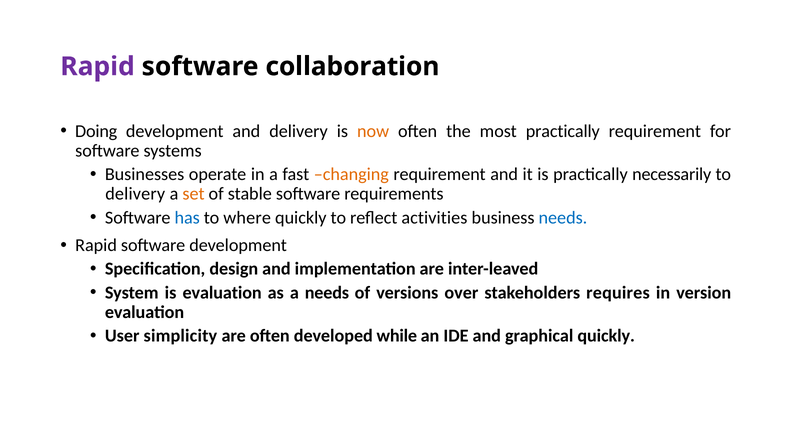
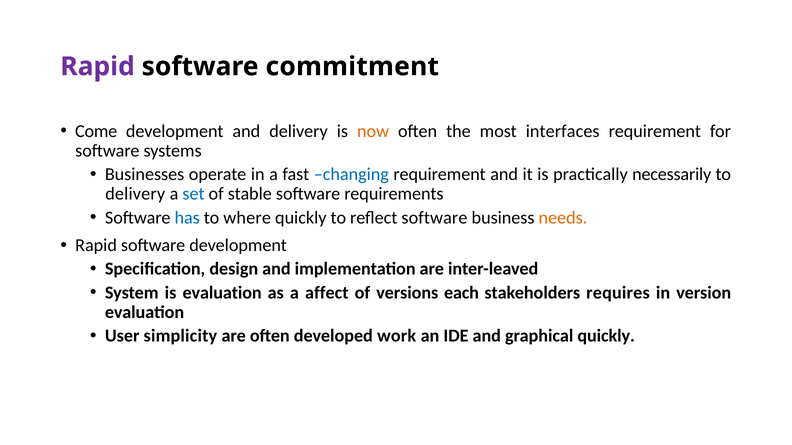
collaboration: collaboration -> commitment
Doing: Doing -> Come
most practically: practically -> interfaces
changing colour: orange -> blue
set colour: orange -> blue
reflect activities: activities -> software
needs at (563, 218) colour: blue -> orange
a needs: needs -> affect
over: over -> each
while: while -> work
